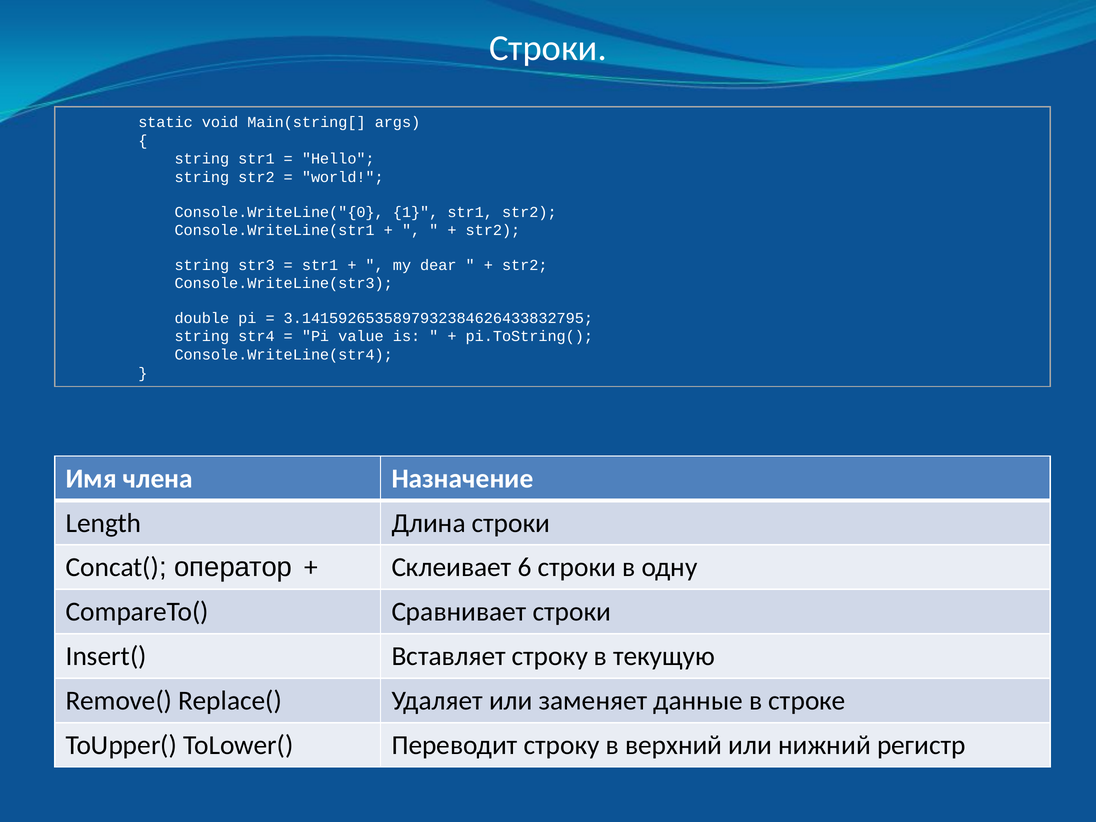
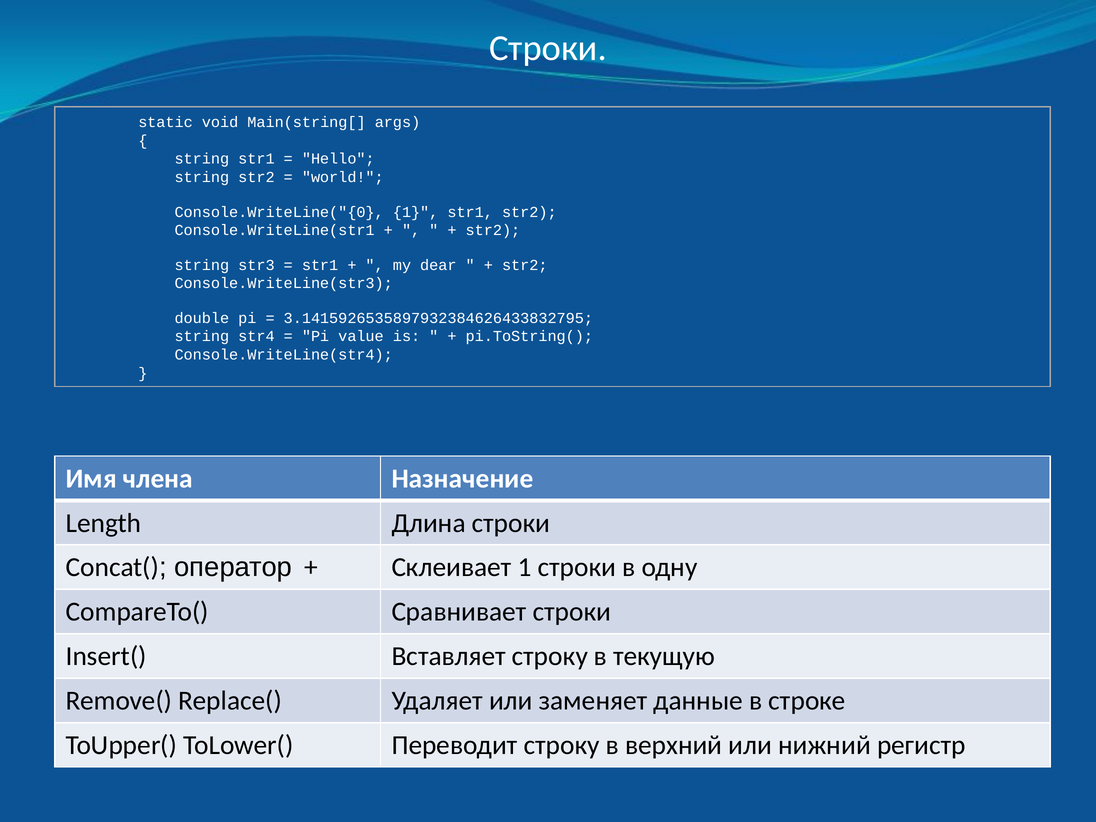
Склеивает 6: 6 -> 1
